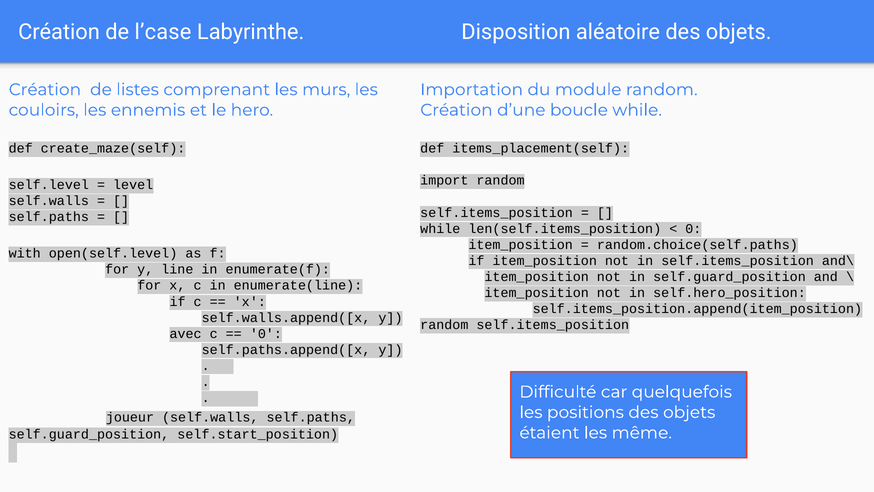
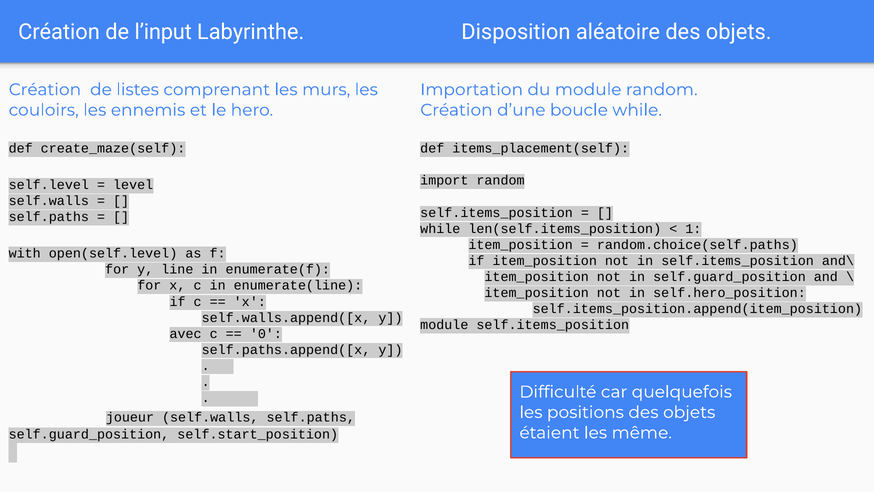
l’case: l’case -> l’input
0 at (693, 229): 0 -> 1
random at (444, 325): random -> module
